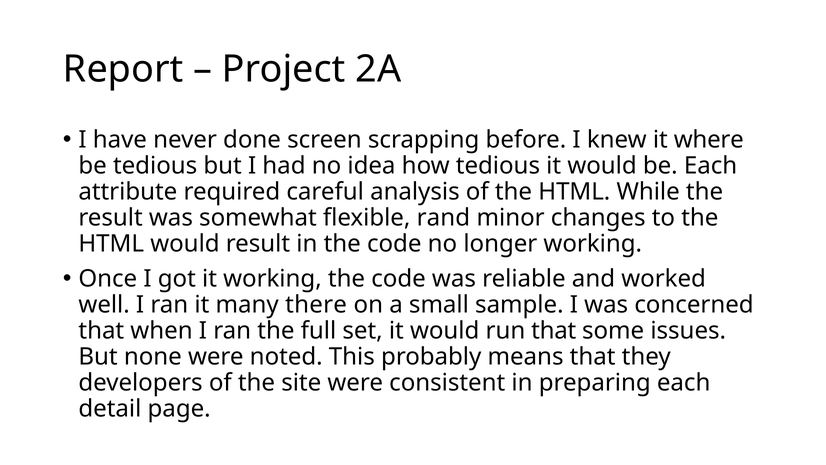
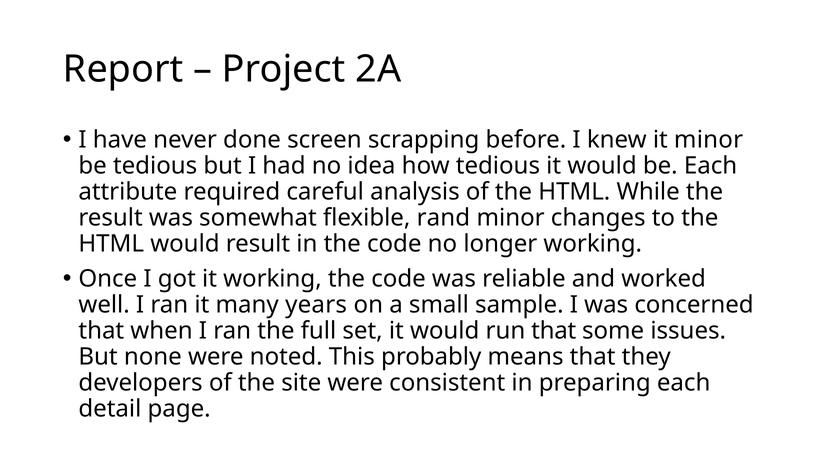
it where: where -> minor
there: there -> years
